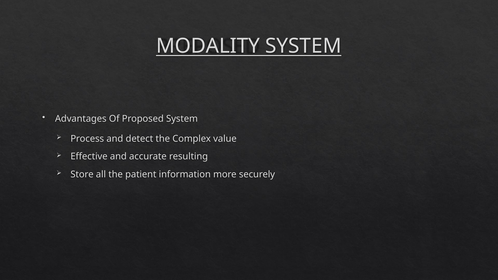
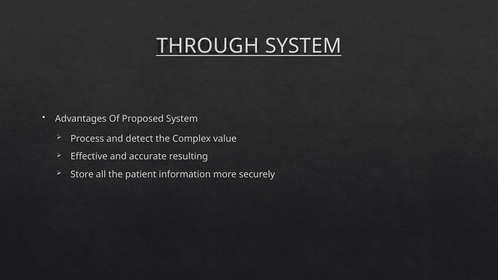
MODALITY: MODALITY -> THROUGH
